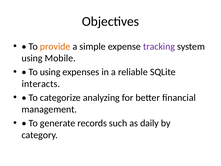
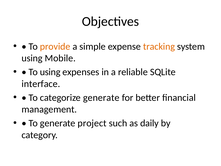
tracking colour: purple -> orange
interacts: interacts -> interface
categorize analyzing: analyzing -> generate
records: records -> project
